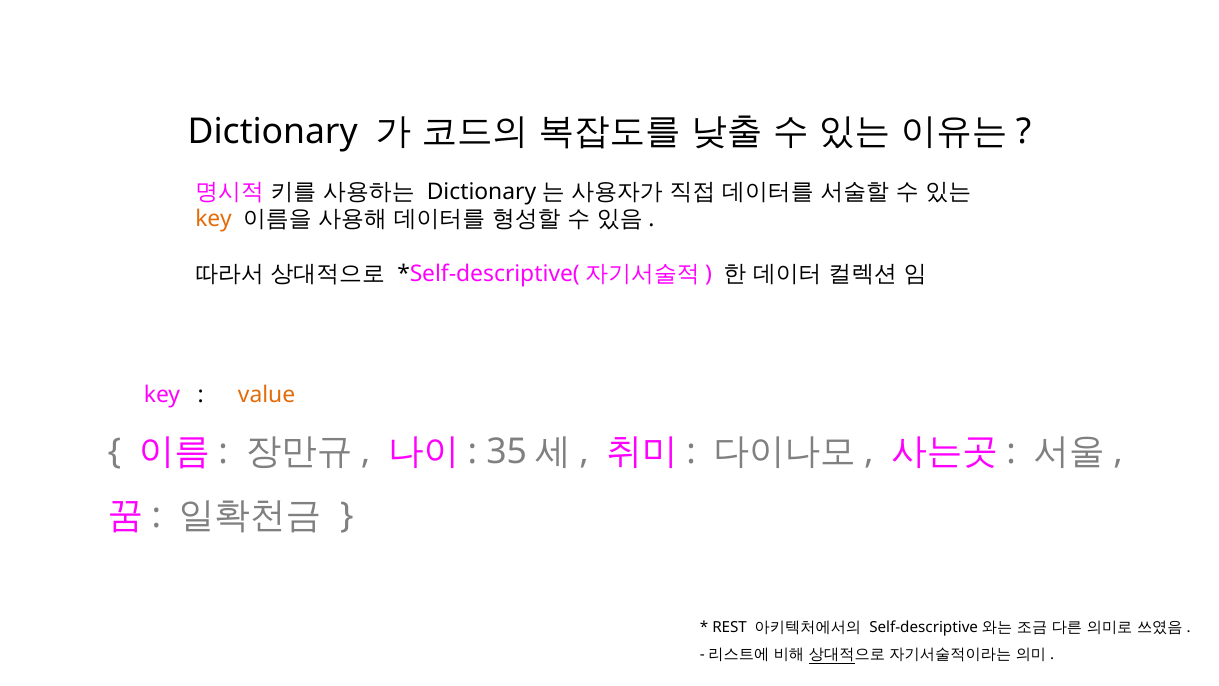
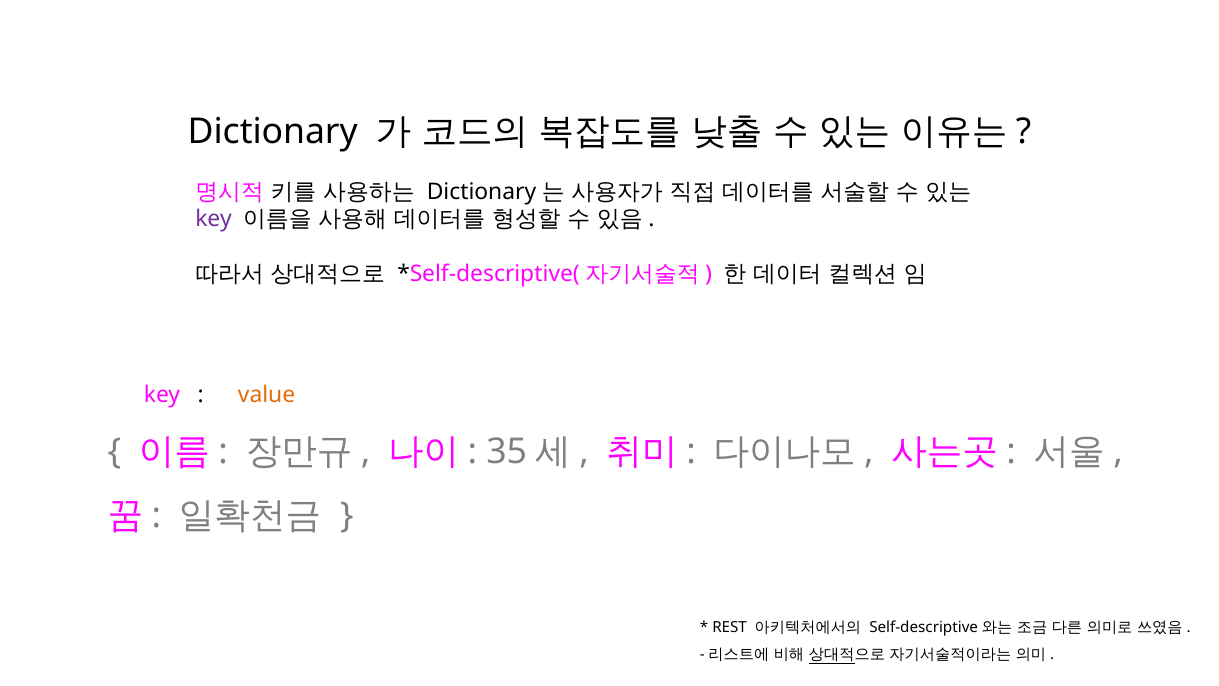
key at (214, 219) colour: orange -> purple
